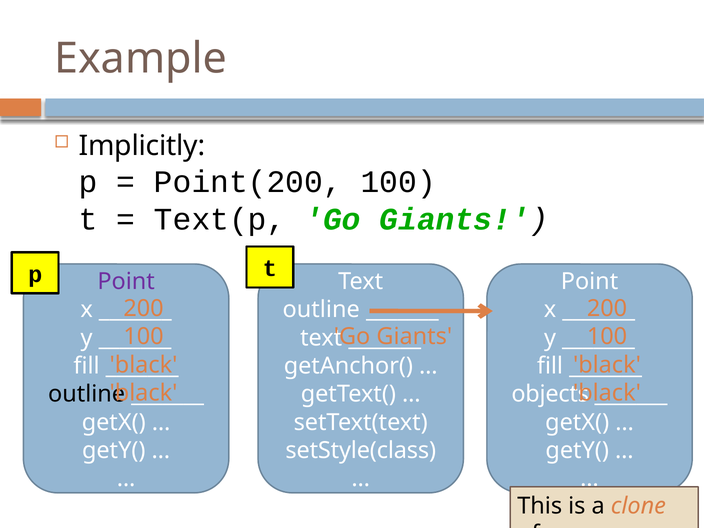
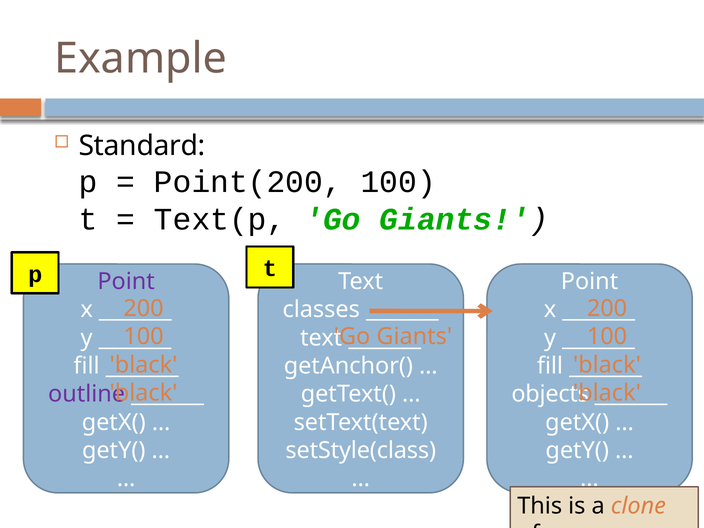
Implicitly: Implicitly -> Standard
outline at (321, 310): outline -> classes
outline at (87, 394) colour: black -> purple
